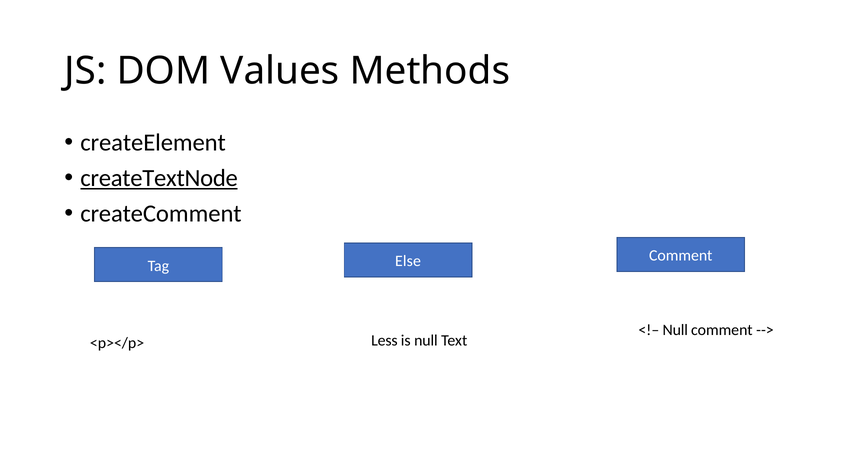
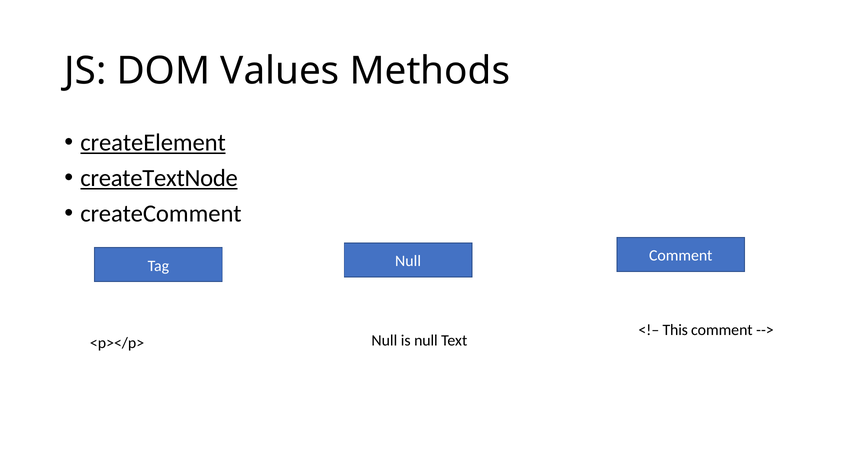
createElement underline: none -> present
Tag Else: Else -> Null
Null at (675, 330): Null -> This
Less at (384, 341): Less -> Null
